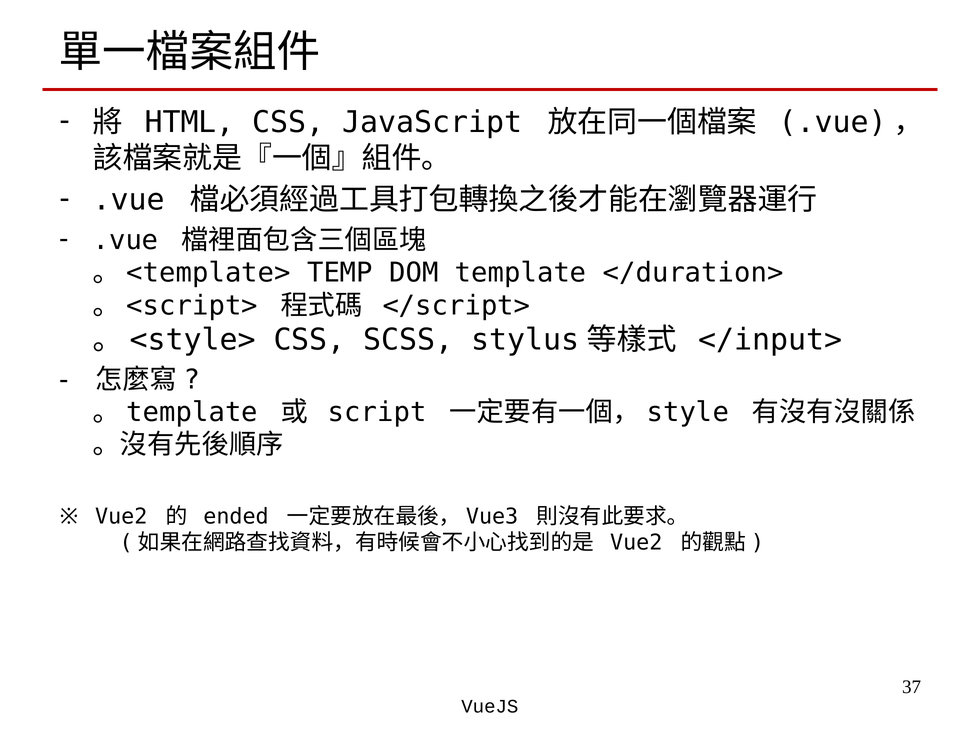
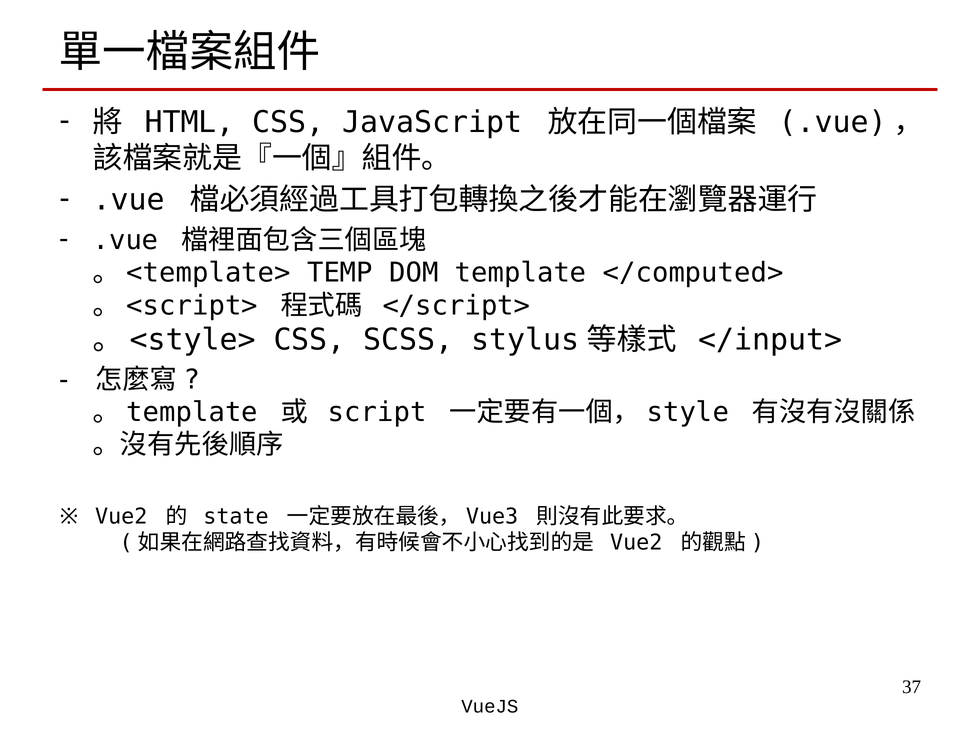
</duration>: </duration> -> </computed>
ended: ended -> state
